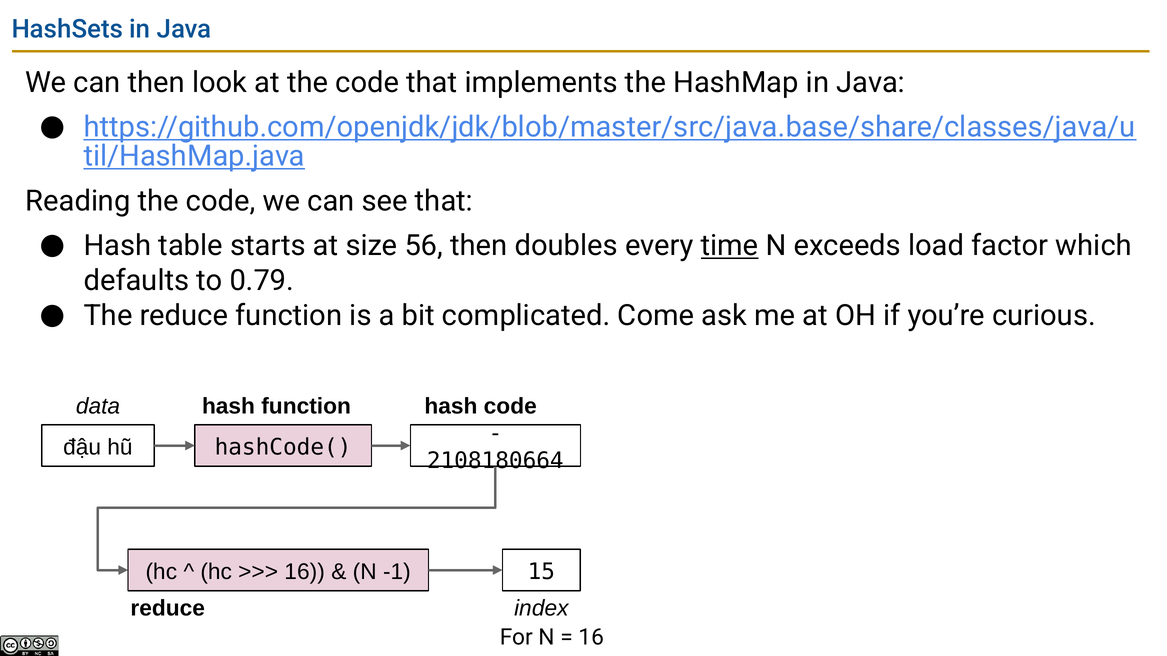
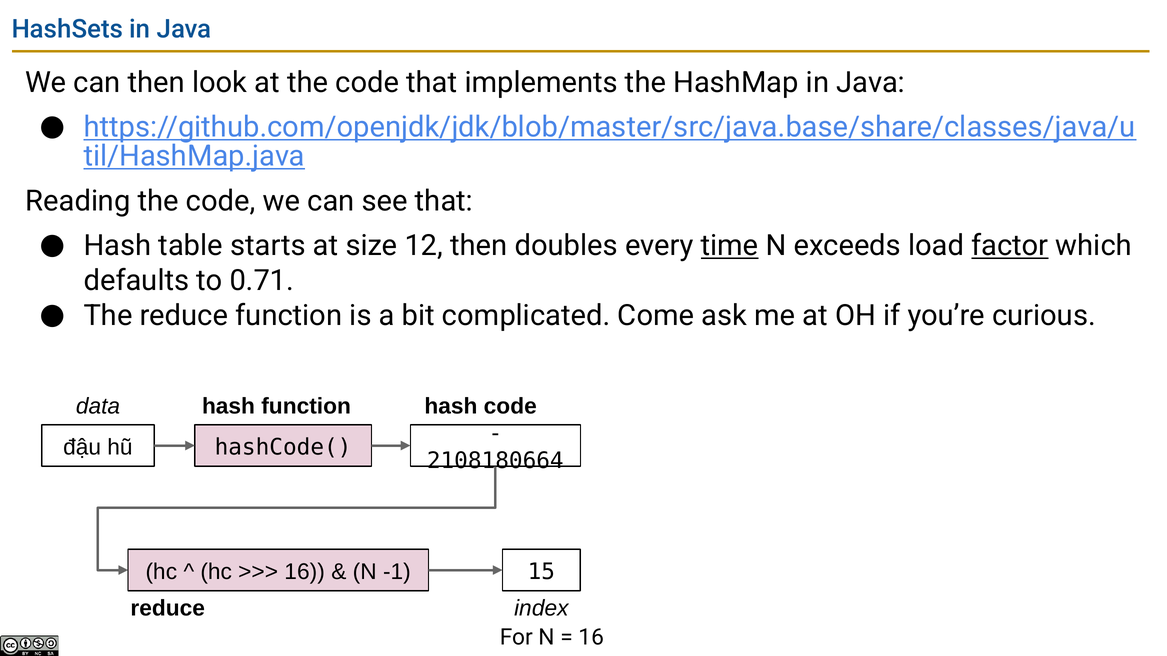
56: 56 -> 12
factor underline: none -> present
0.79: 0.79 -> 0.71
